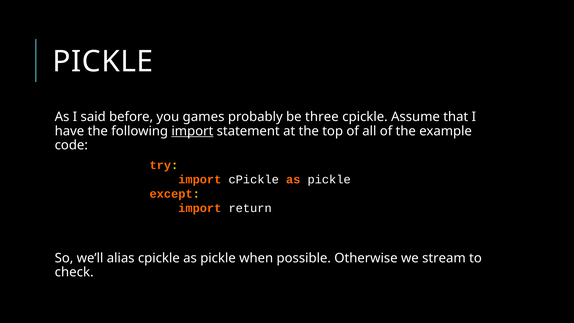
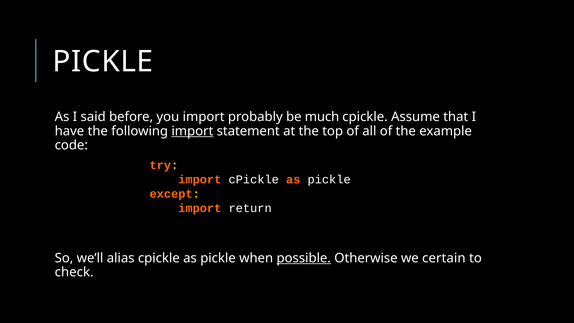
you games: games -> import
three: three -> much
possible underline: none -> present
stream: stream -> certain
